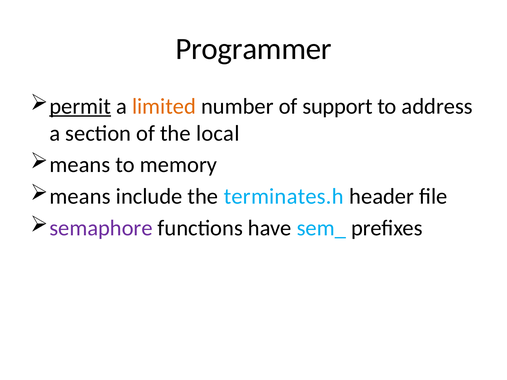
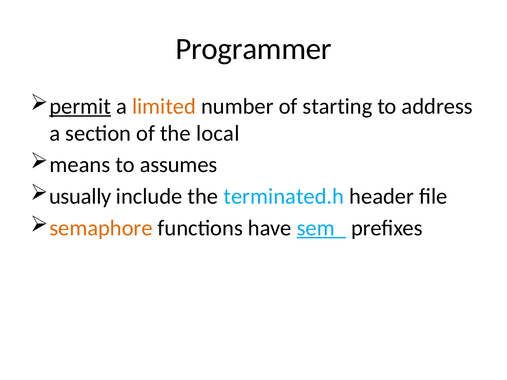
support: support -> starting
memory: memory -> assumes
means at (80, 197): means -> usually
terminates.h: terminates.h -> terminated.h
semaphore colour: purple -> orange
sem_ underline: none -> present
